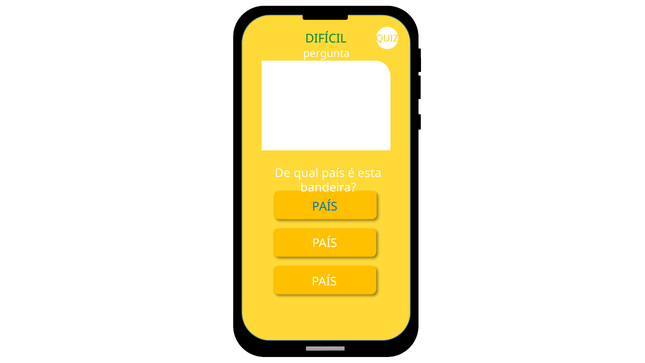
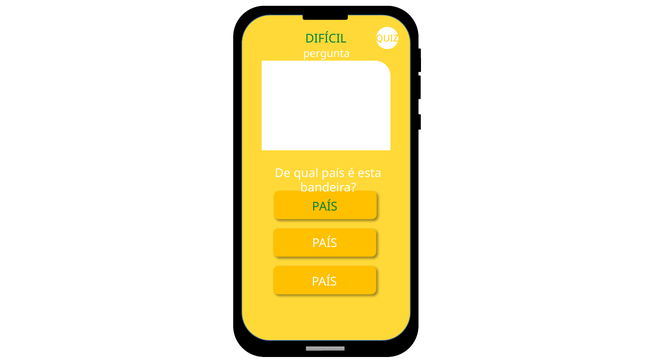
PAÍS at (325, 206) colour: blue -> green
